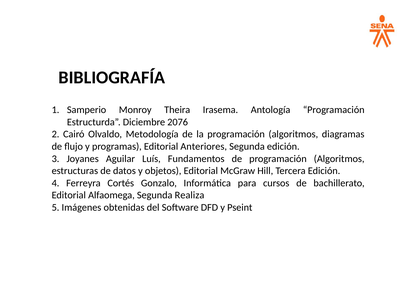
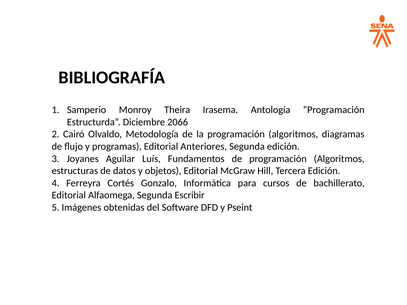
2076: 2076 -> 2066
Realiza: Realiza -> Escribir
